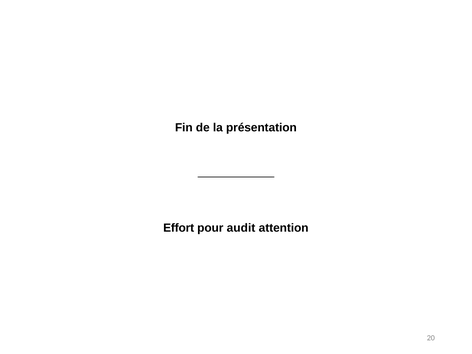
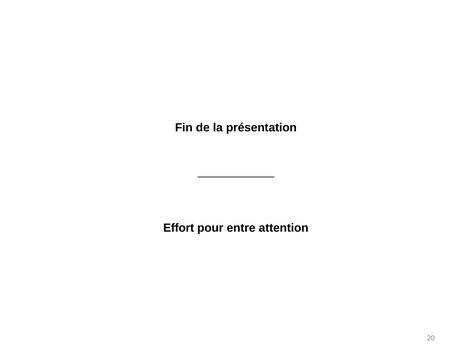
audit: audit -> entre
